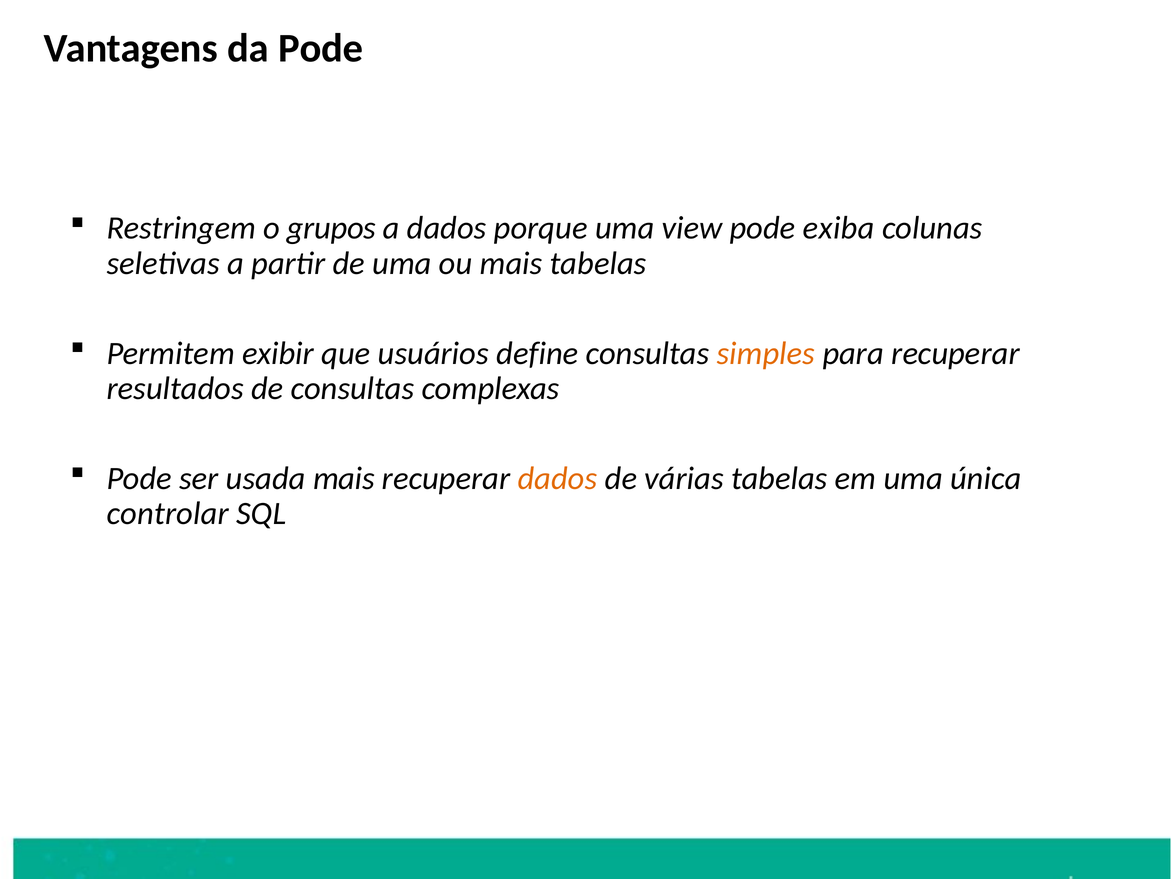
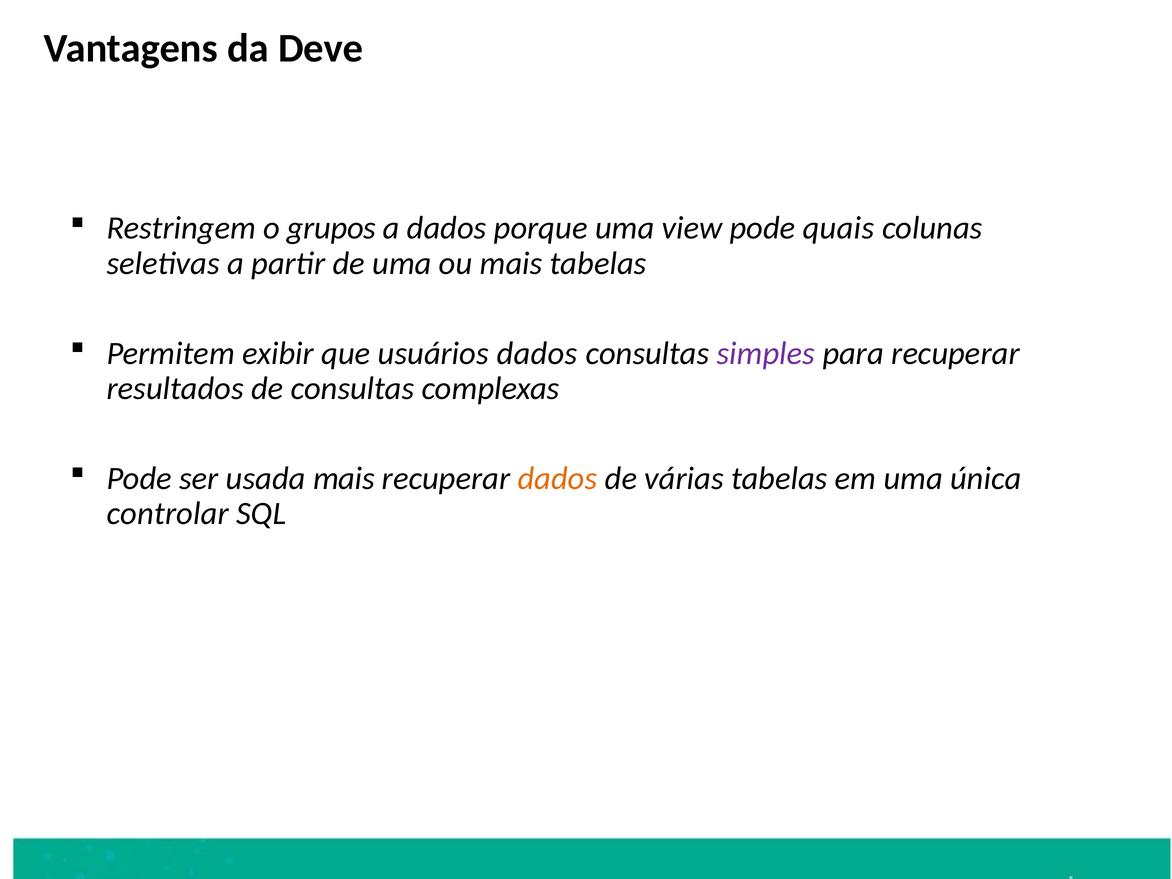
da Pode: Pode -> Deve
exiba: exiba -> quais
usuários define: define -> dados
simples colour: orange -> purple
